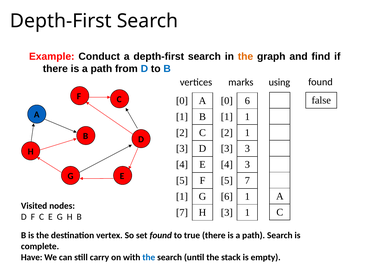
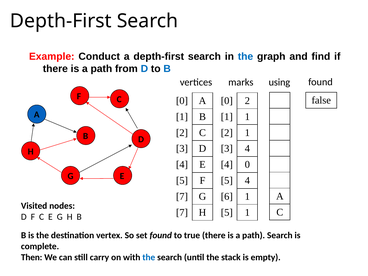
the at (245, 57) colour: orange -> blue
0 6: 6 -> 2
3 3: 3 -> 4
4 3: 3 -> 0
5 7: 7 -> 4
1 at (182, 197): 1 -> 7
3 at (227, 212): 3 -> 5
Have: Have -> Then
